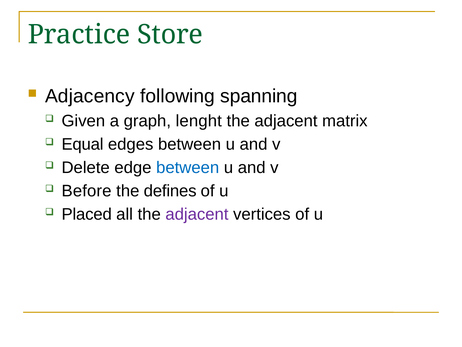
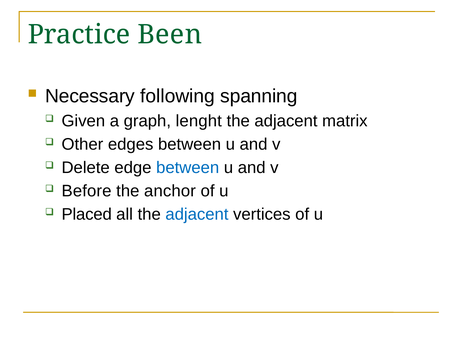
Store: Store -> Been
Adjacency: Adjacency -> Necessary
Equal: Equal -> Other
defines: defines -> anchor
adjacent at (197, 214) colour: purple -> blue
